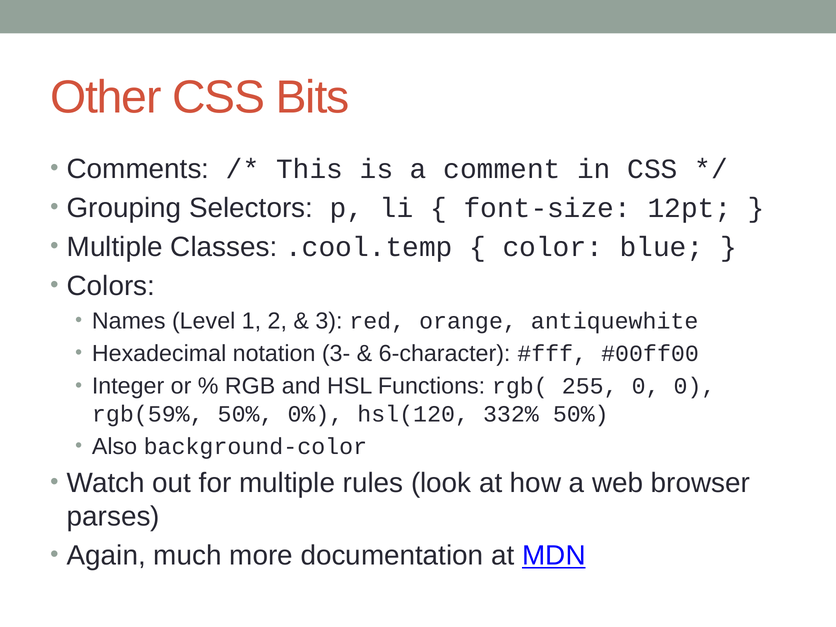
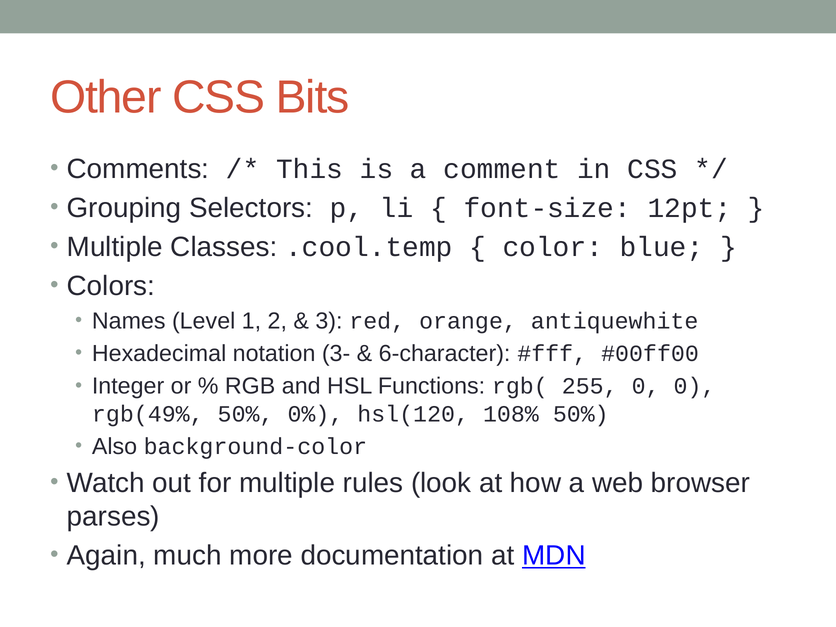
rgb(59%: rgb(59% -> rgb(49%
332%: 332% -> 108%
